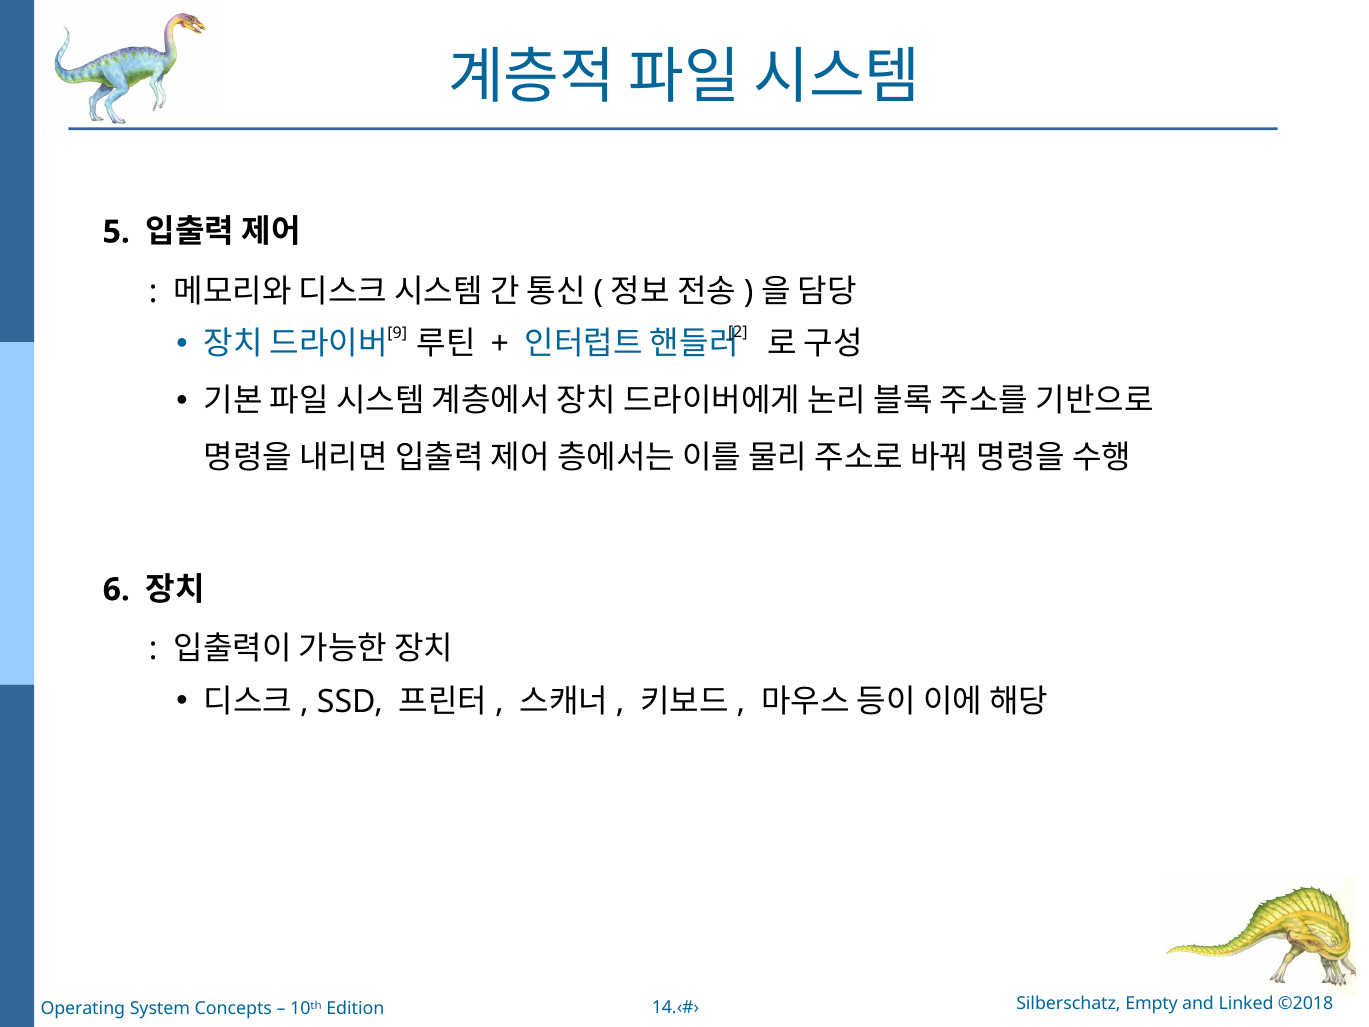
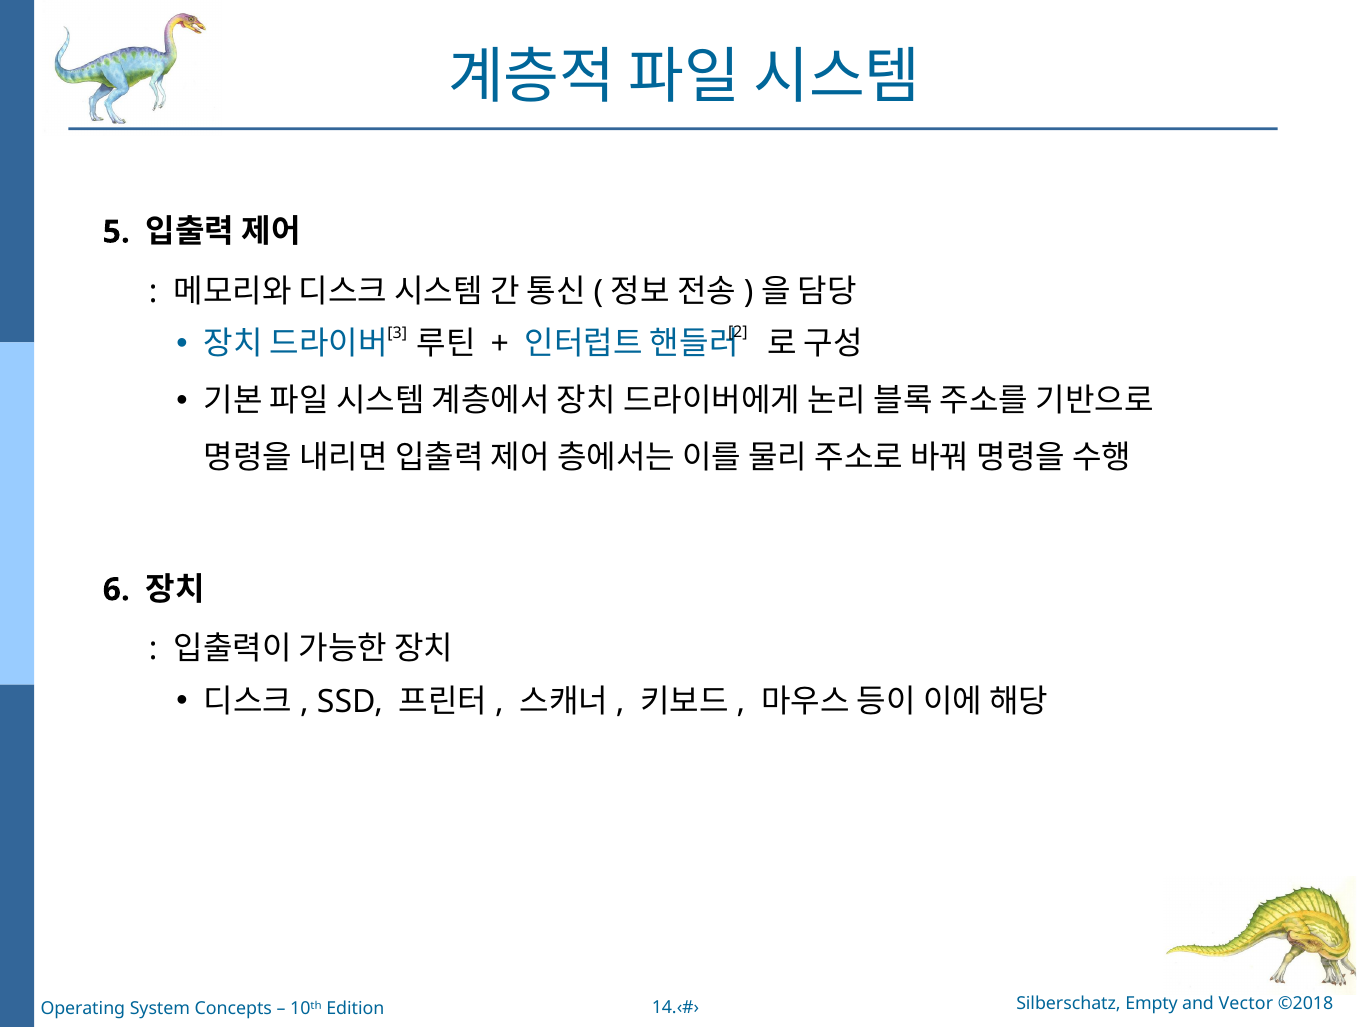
9: 9 -> 3
Linked: Linked -> Vector
